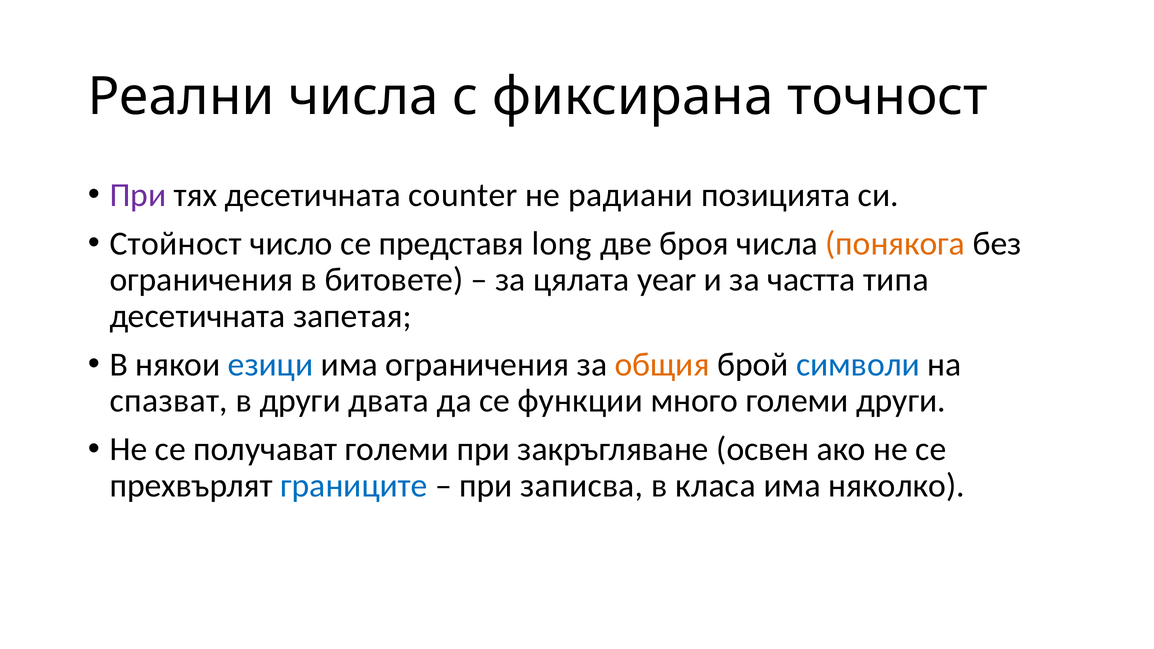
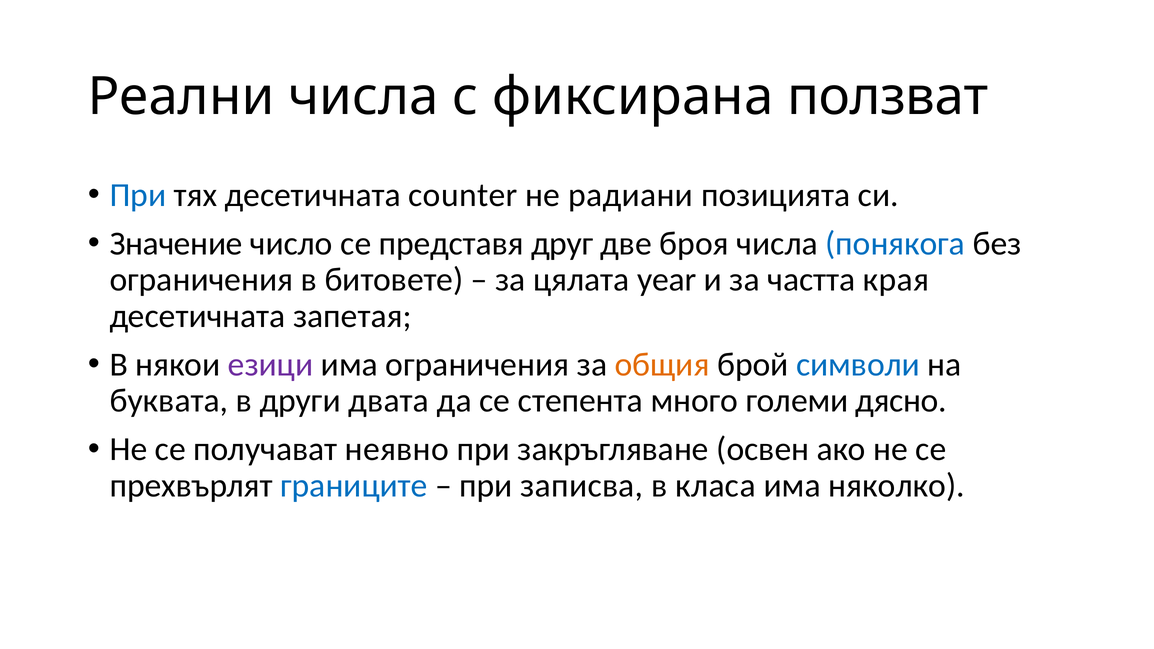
точност: точност -> ползват
При at (138, 195) colour: purple -> blue
Стойност: Стойност -> Значение
long: long -> друг
понякога colour: orange -> blue
типа: типа -> края
езици colour: blue -> purple
спазват: спазват -> буквата
функции: функции -> степента
големи други: други -> дясно
получават големи: големи -> неявно
